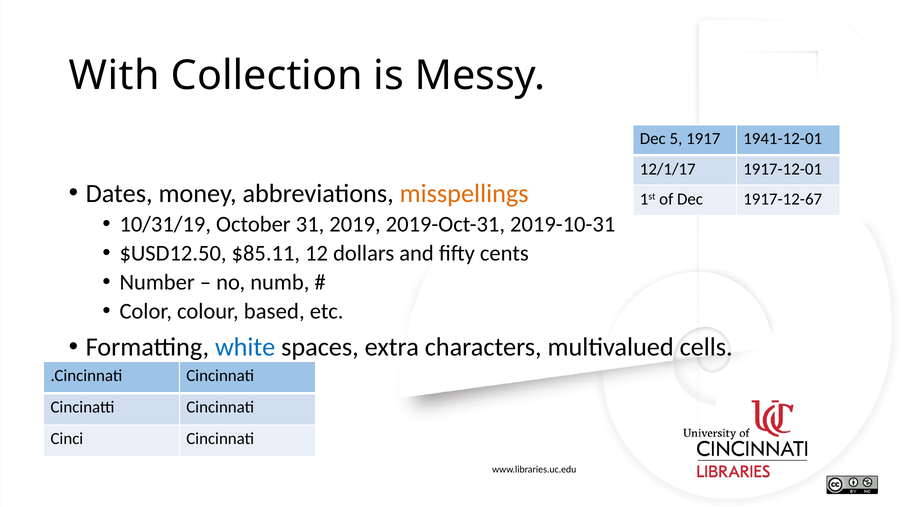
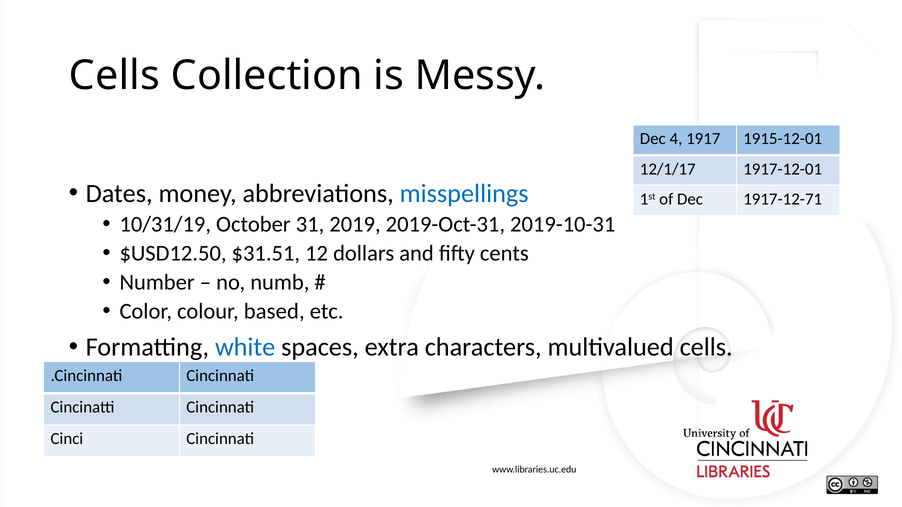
With at (114, 76): With -> Cells
5: 5 -> 4
1941-12-01: 1941-12-01 -> 1915-12-01
misspellings colour: orange -> blue
1917-12-67: 1917-12-67 -> 1917-12-71
$85.11: $85.11 -> $31.51
